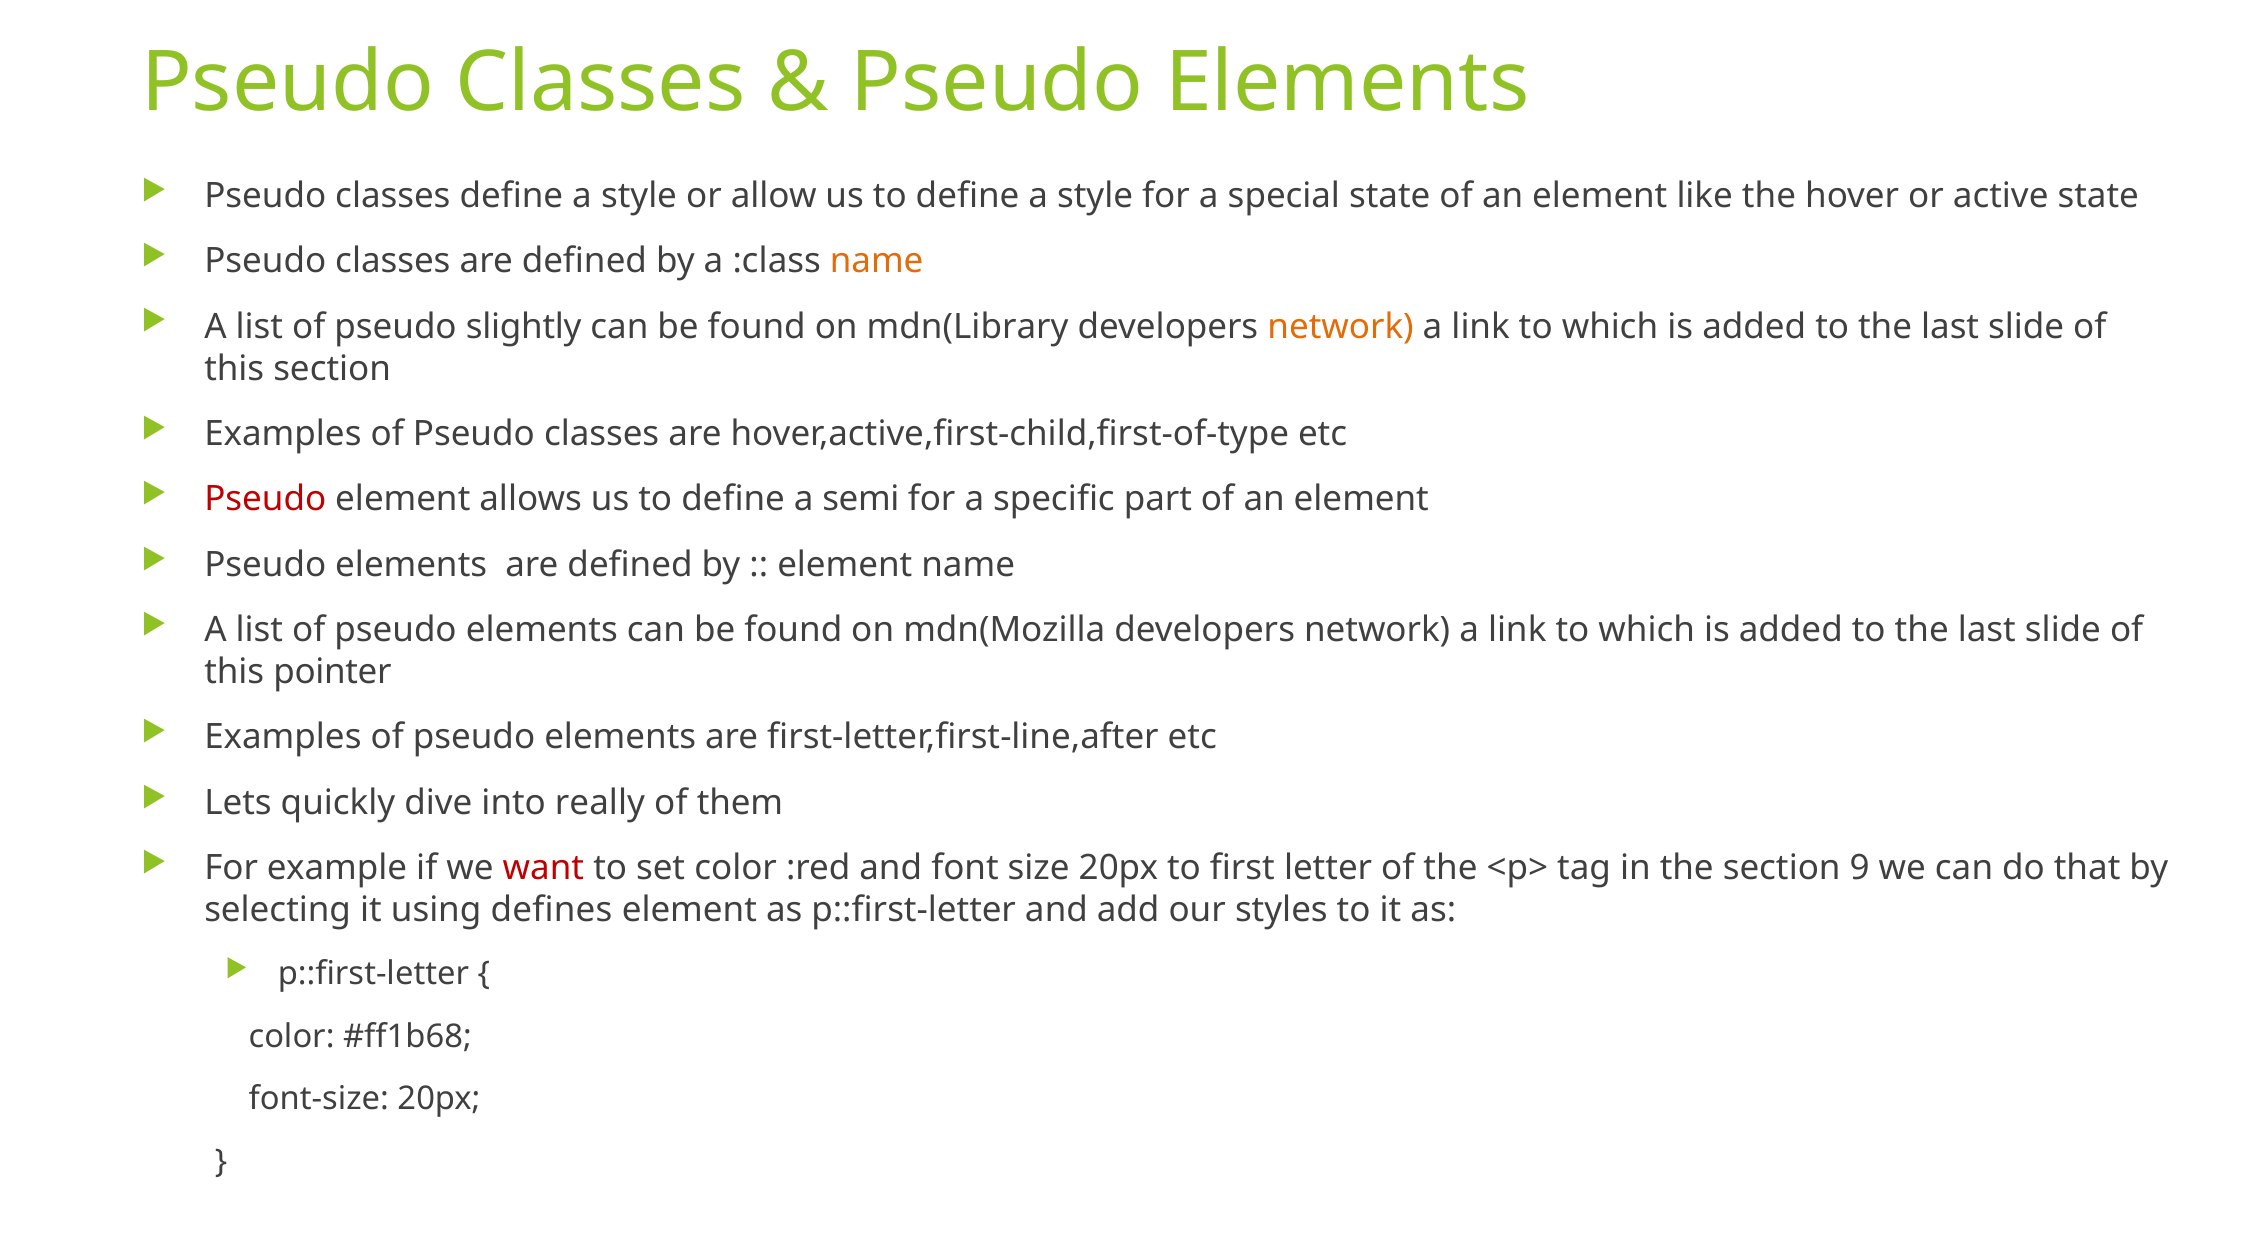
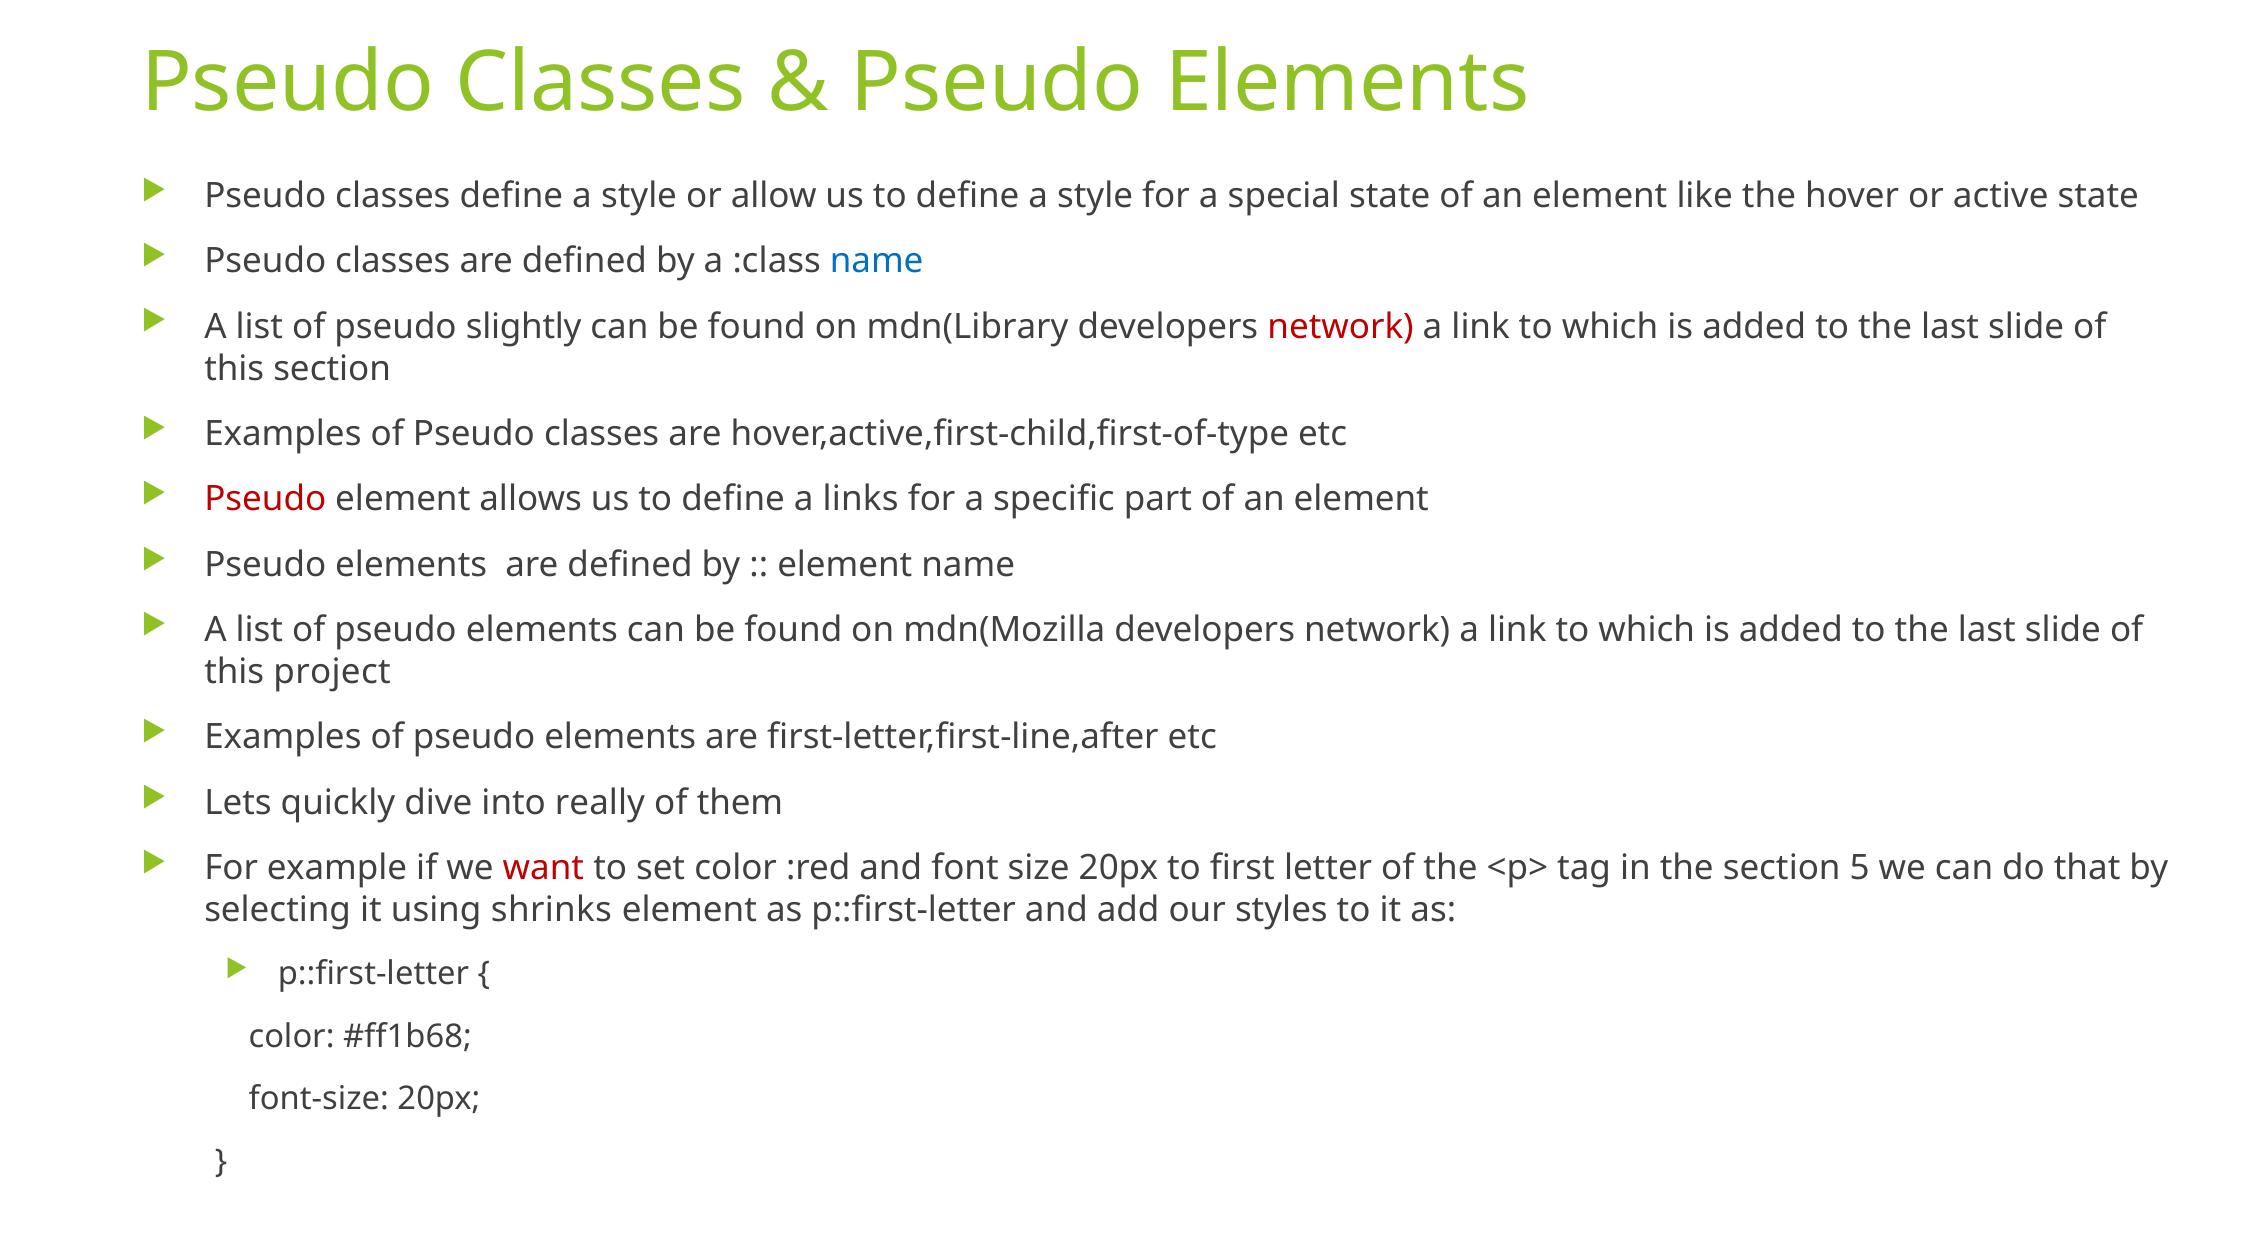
name at (877, 261) colour: orange -> blue
network at (1341, 327) colour: orange -> red
semi: semi -> links
pointer: pointer -> project
9: 9 -> 5
defines: defines -> shrinks
